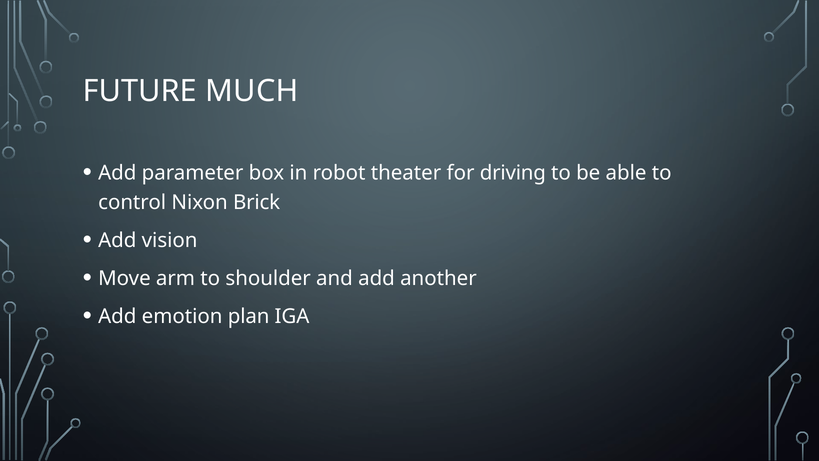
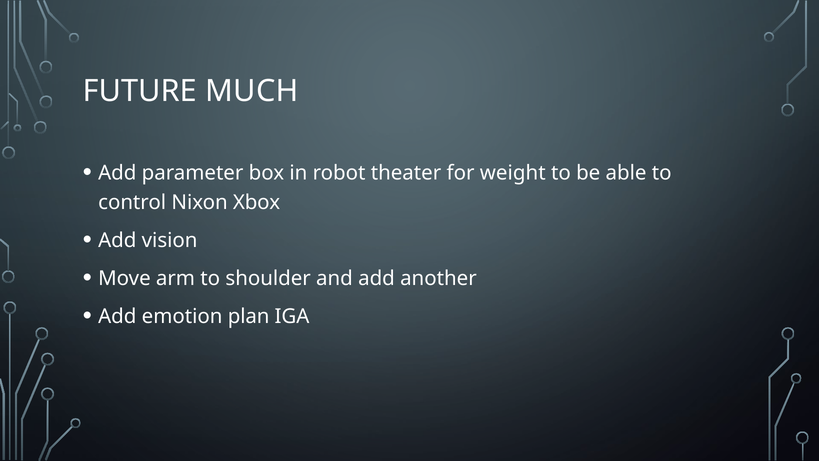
driving: driving -> weight
Brick: Brick -> Xbox
